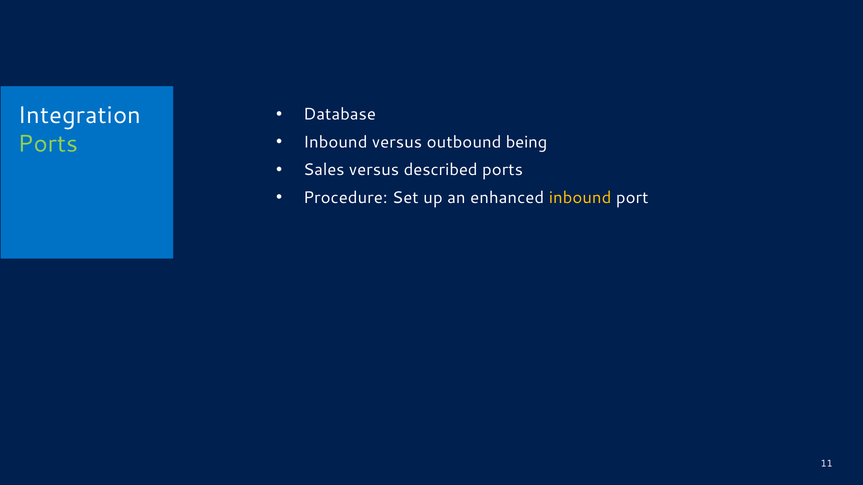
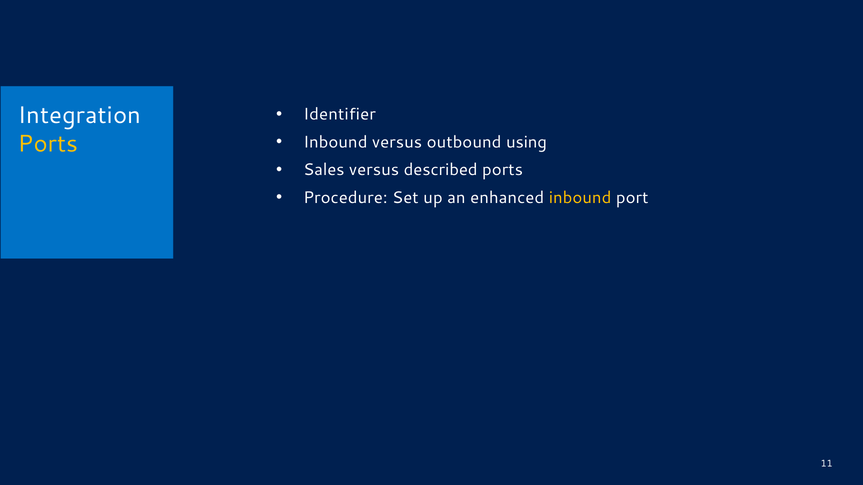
Database: Database -> Identifier
being: being -> using
Ports at (48, 144) colour: light green -> yellow
